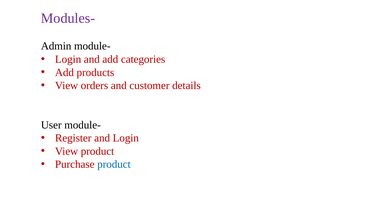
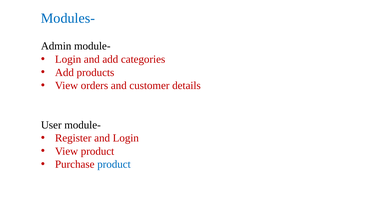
Modules- colour: purple -> blue
